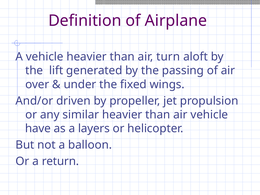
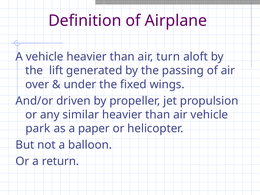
have: have -> park
layers: layers -> paper
